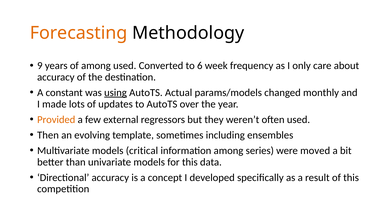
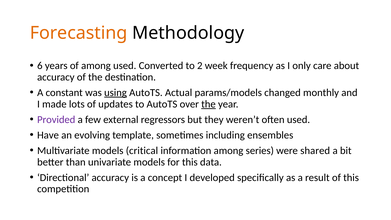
9: 9 -> 6
6: 6 -> 2
the at (208, 104) underline: none -> present
Provided colour: orange -> purple
Then: Then -> Have
moved: moved -> shared
